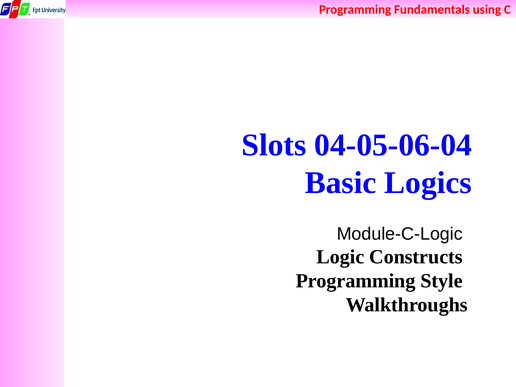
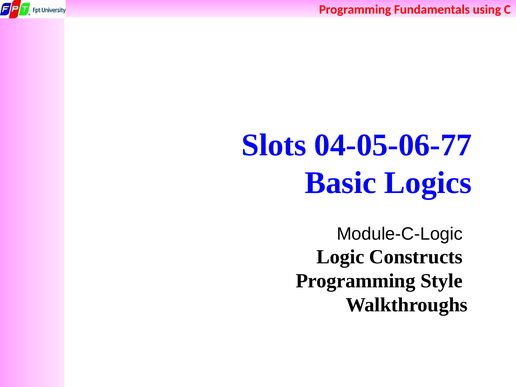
04-05-06-04: 04-05-06-04 -> 04-05-06-77
